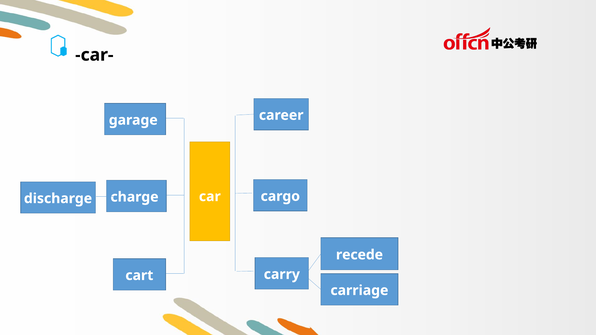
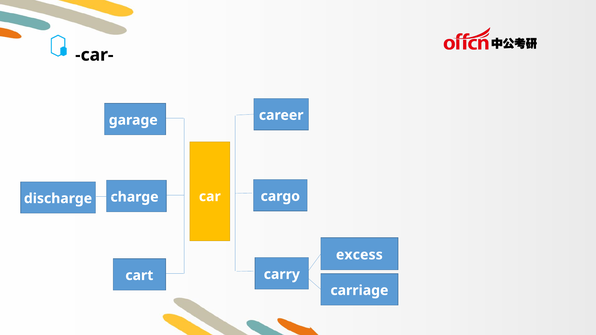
recede: recede -> excess
